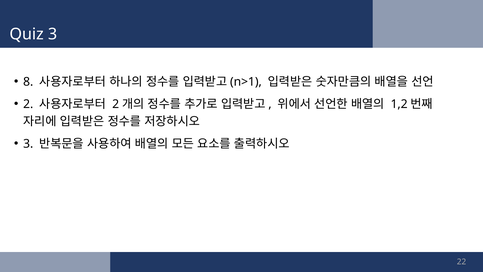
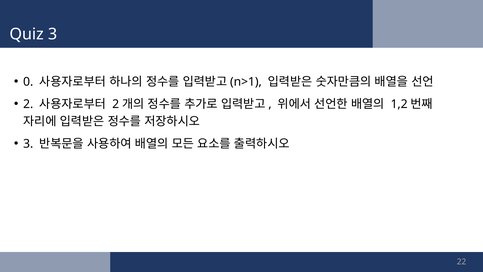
8: 8 -> 0
